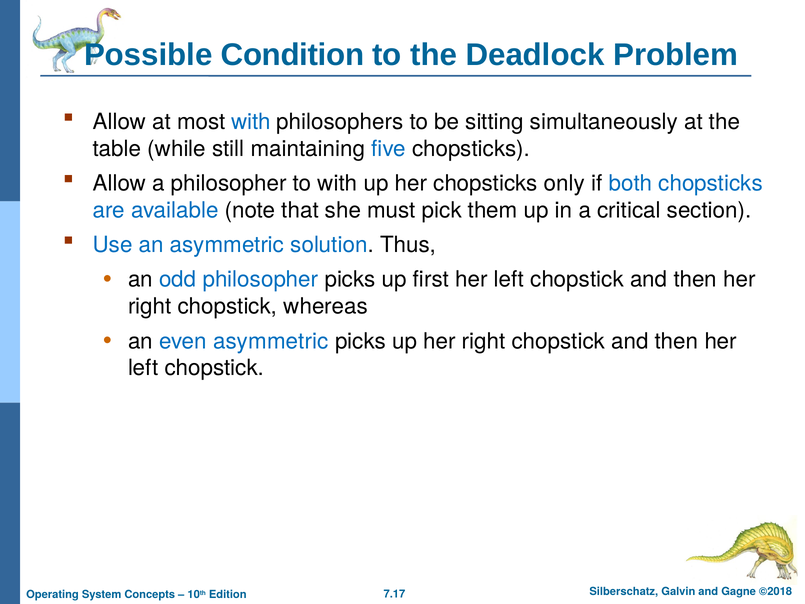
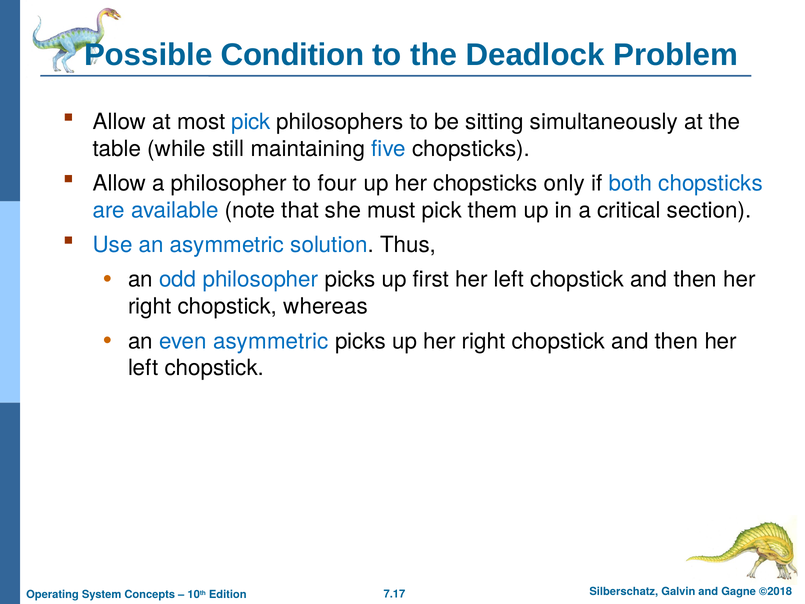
most with: with -> pick
to with: with -> four
